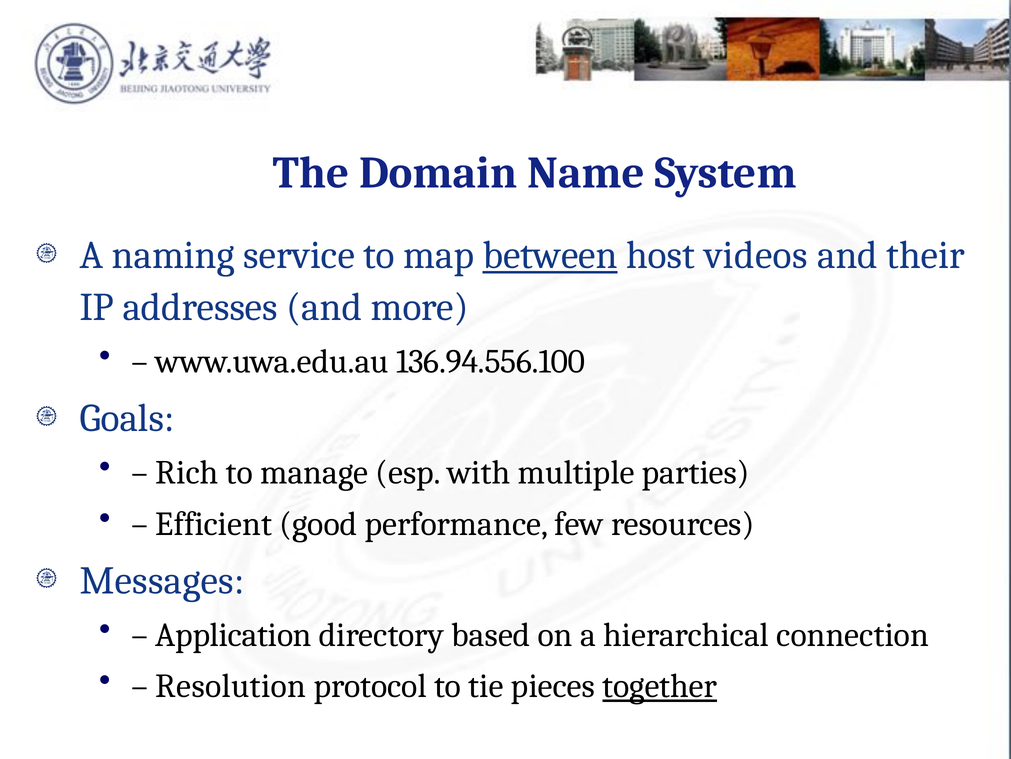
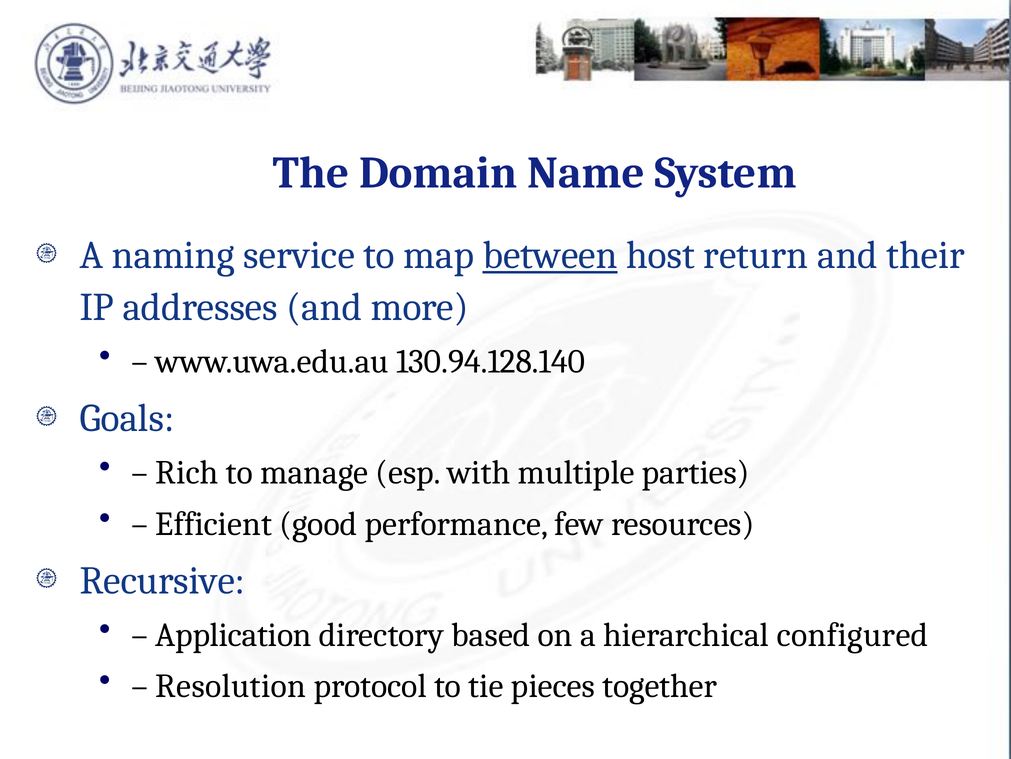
videos: videos -> return
136.94.556.100: 136.94.556.100 -> 130.94.128.140
Messages: Messages -> Recursive
connection: connection -> configured
together underline: present -> none
